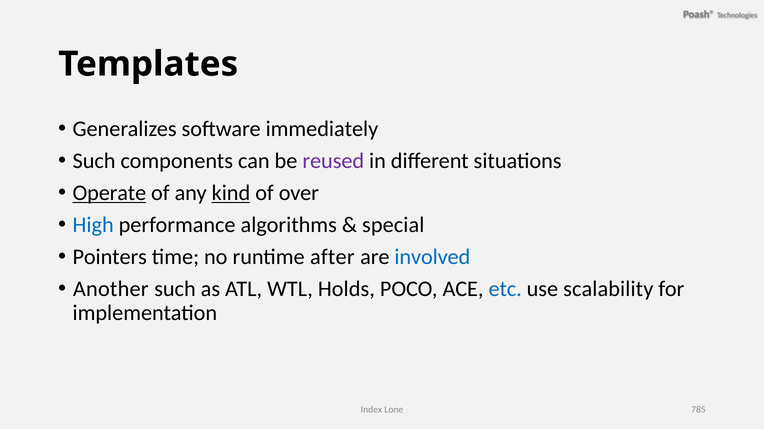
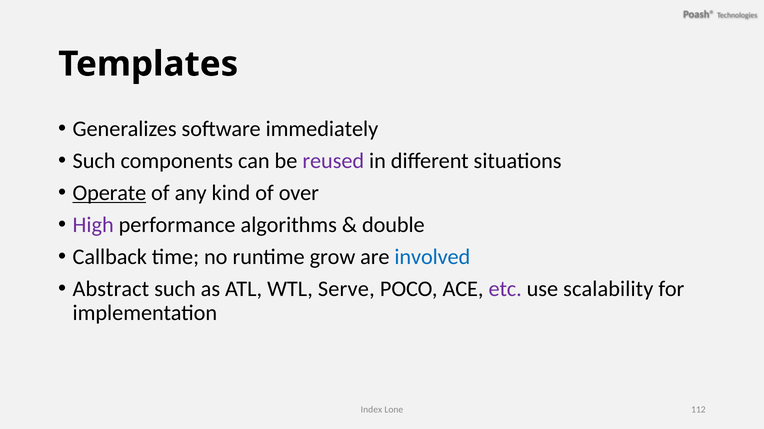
kind underline: present -> none
High colour: blue -> purple
special: special -> double
Pointers: Pointers -> Callback
after: after -> grow
Another: Another -> Abstract
Holds: Holds -> Serve
etc colour: blue -> purple
785: 785 -> 112
